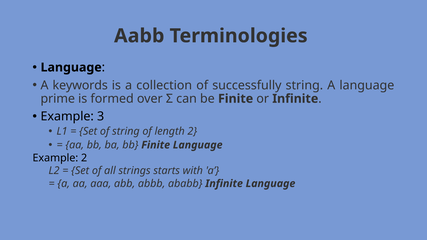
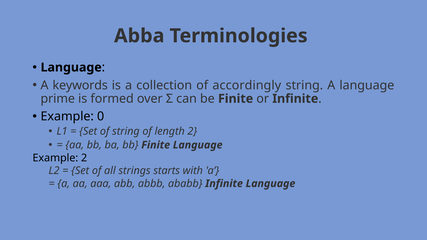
Aabb: Aabb -> Abba
successfully: successfully -> accordingly
3: 3 -> 0
